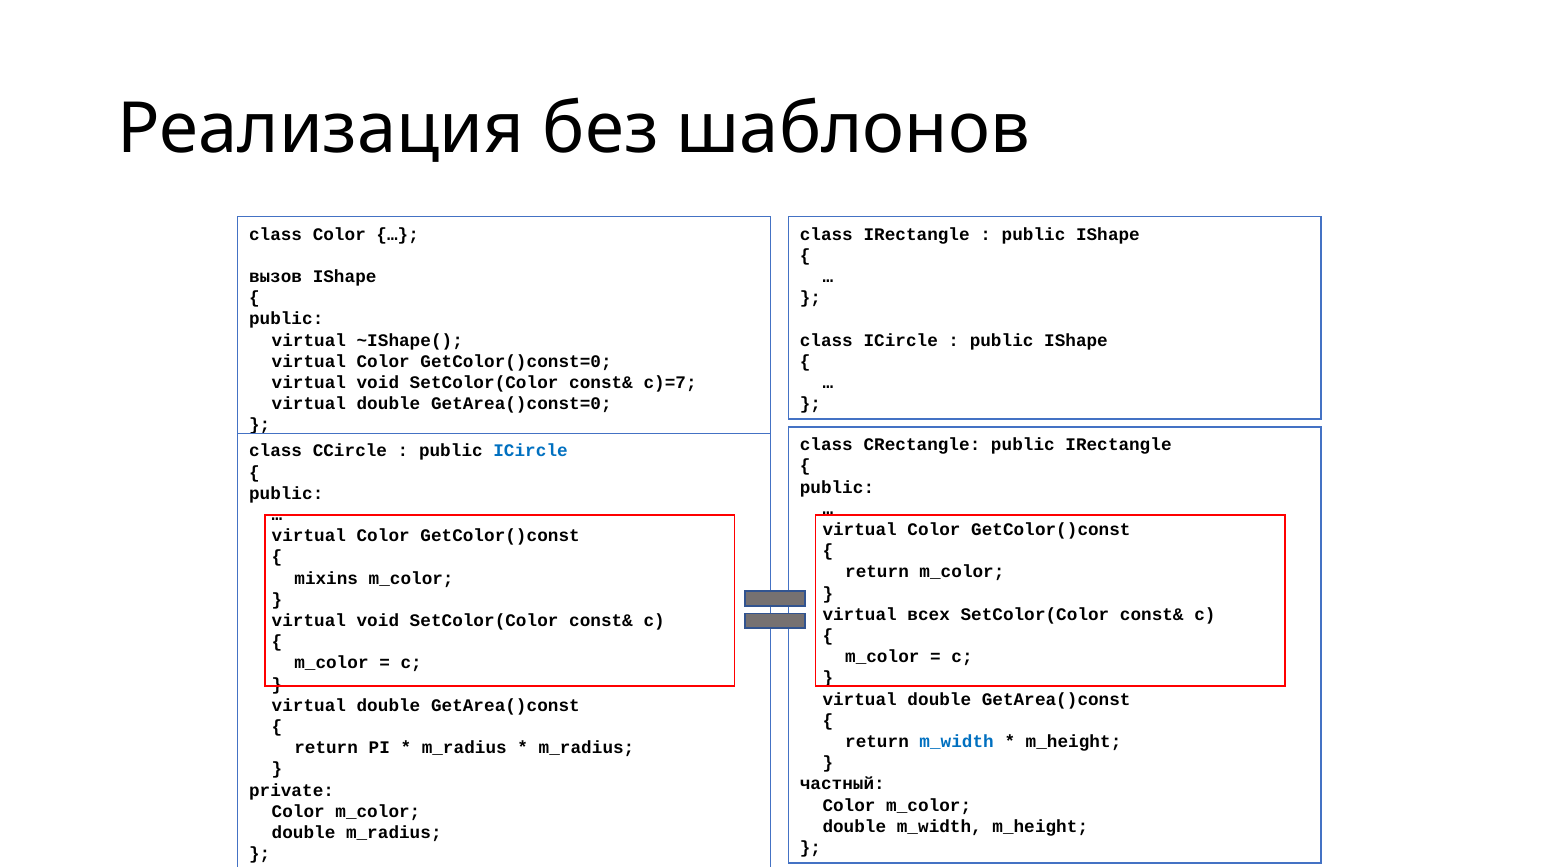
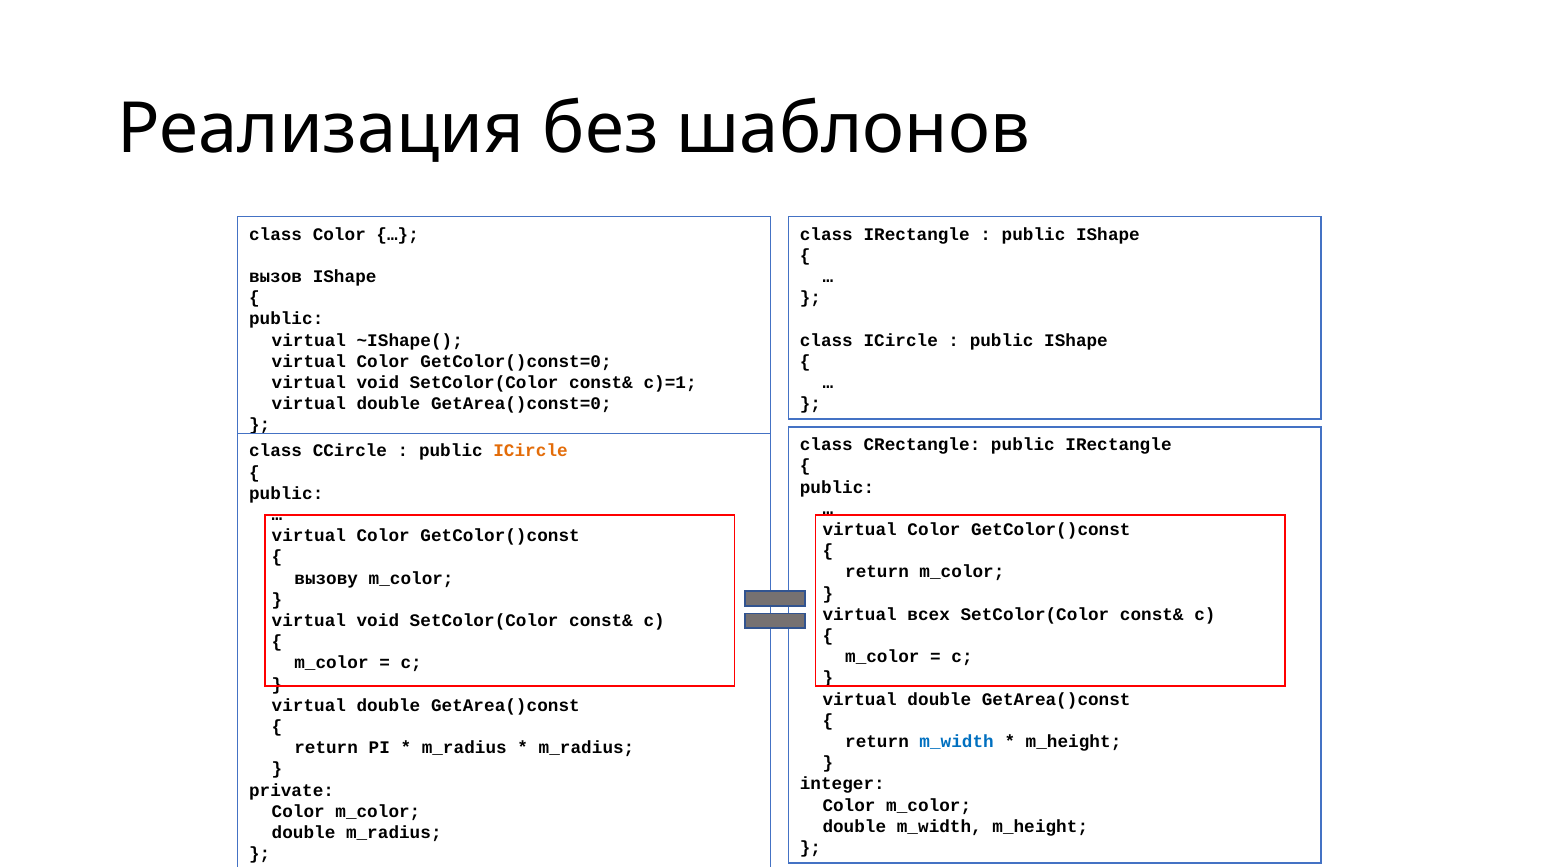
c)=7: c)=7 -> c)=1
ICircle at (531, 451) colour: blue -> orange
mixins: mixins -> вызову
частный: частный -> integer
